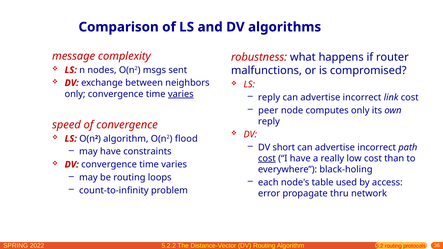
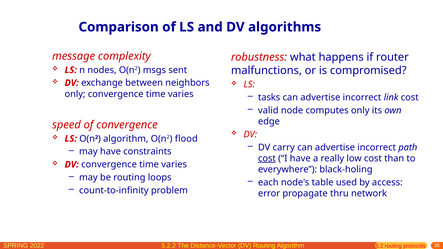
varies at (181, 94) underline: present -> none
reply at (269, 98): reply -> tasks
peer: peer -> valid
reply at (269, 122): reply -> edge
short: short -> carry
